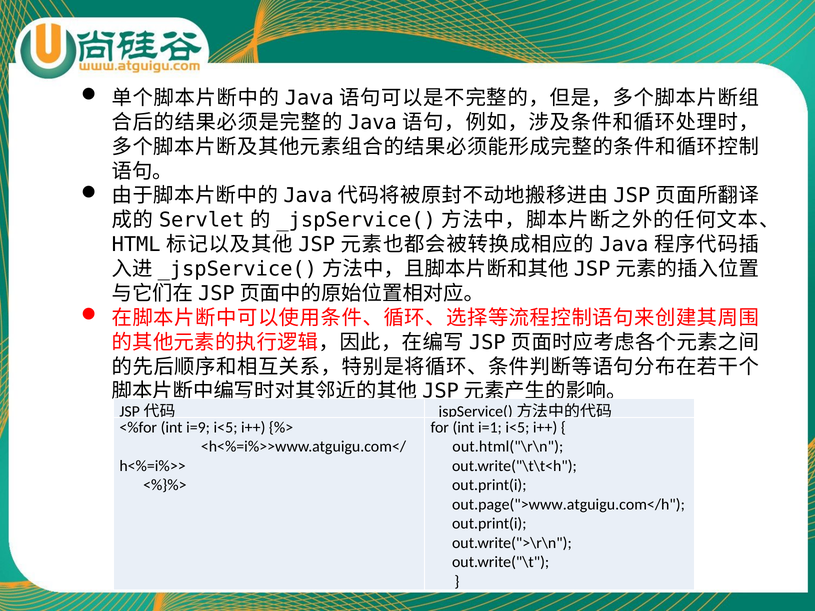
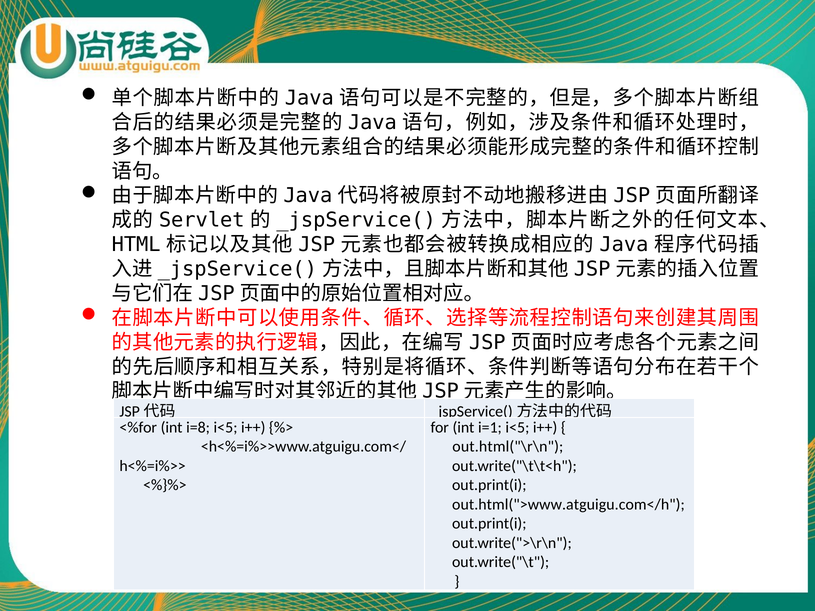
i=9: i=9 -> i=8
out.page(">www.atguigu.com</h: out.page(">www.atguigu.com</h -> out.html(">www.atguigu.com</h
